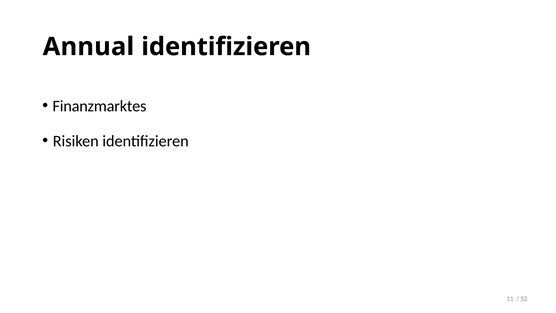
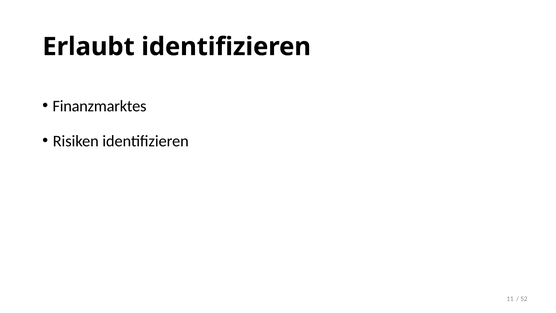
Annual: Annual -> Erlaubt
